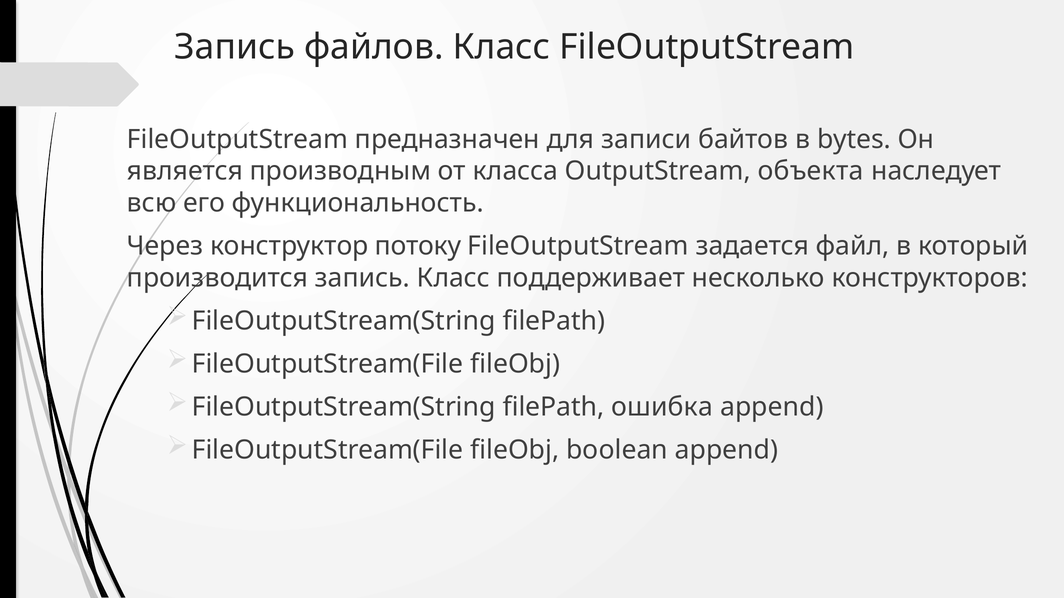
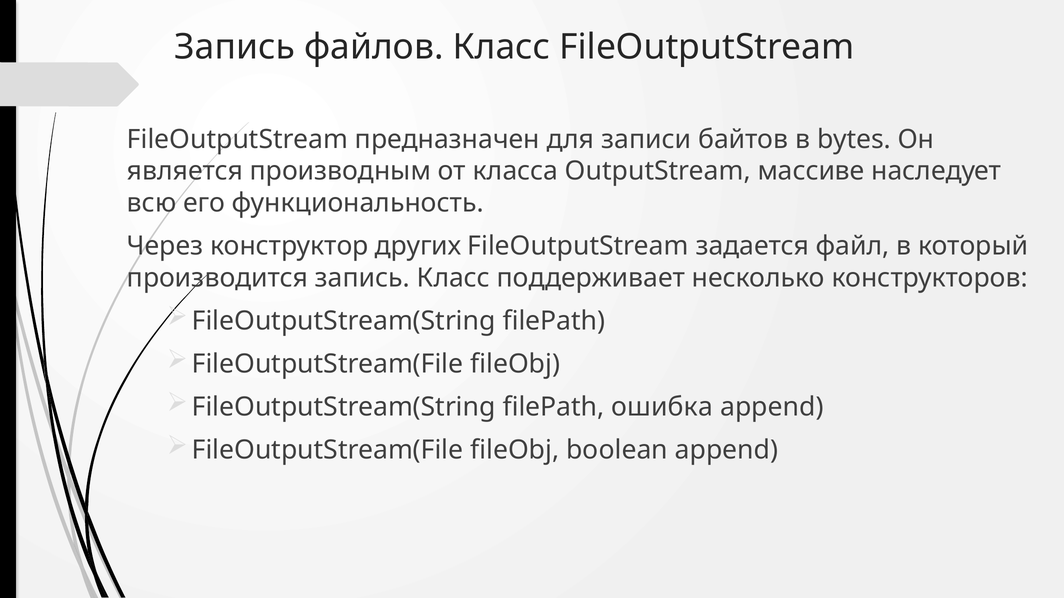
объекта: объекта -> массиве
потоку: потоку -> других
